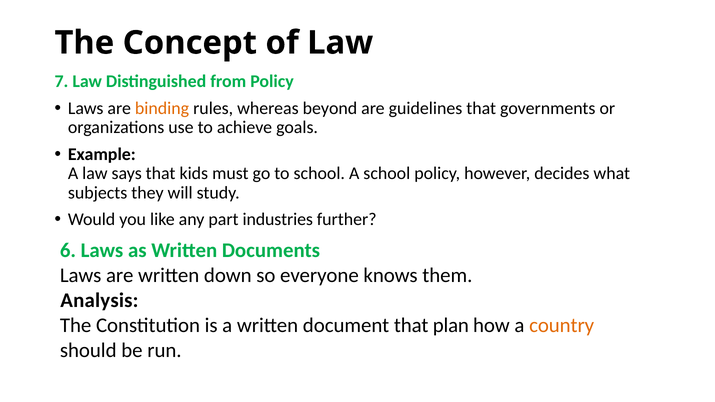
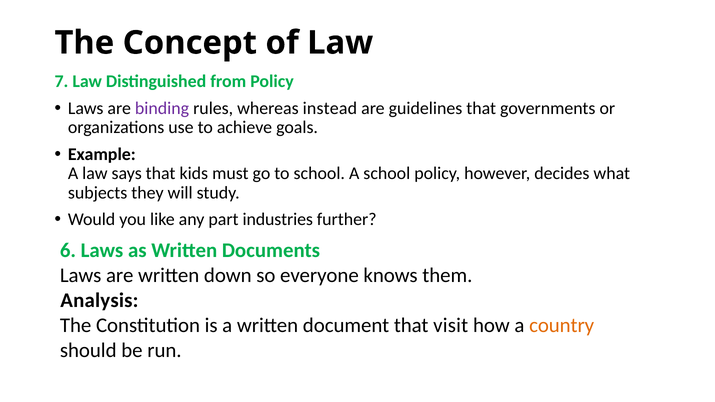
binding colour: orange -> purple
beyond: beyond -> instead
plan: plan -> visit
